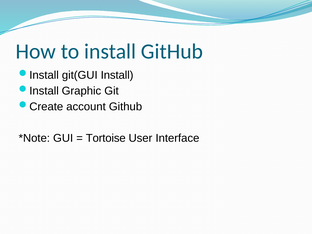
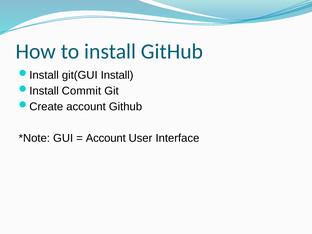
Graphic: Graphic -> Commit
Tortoise at (106, 138): Tortoise -> Account
